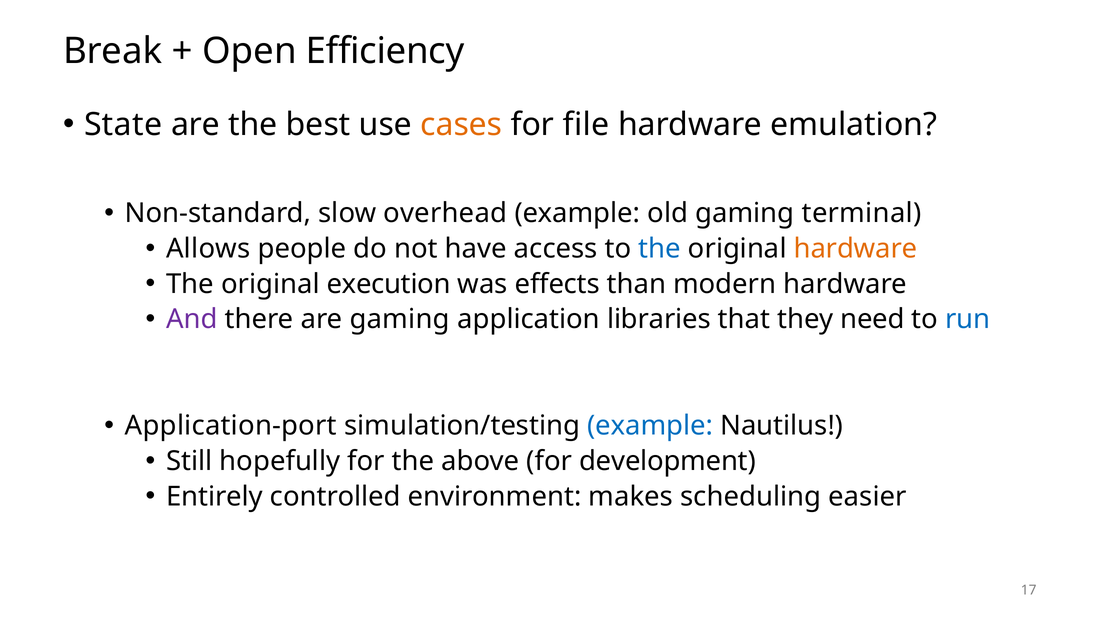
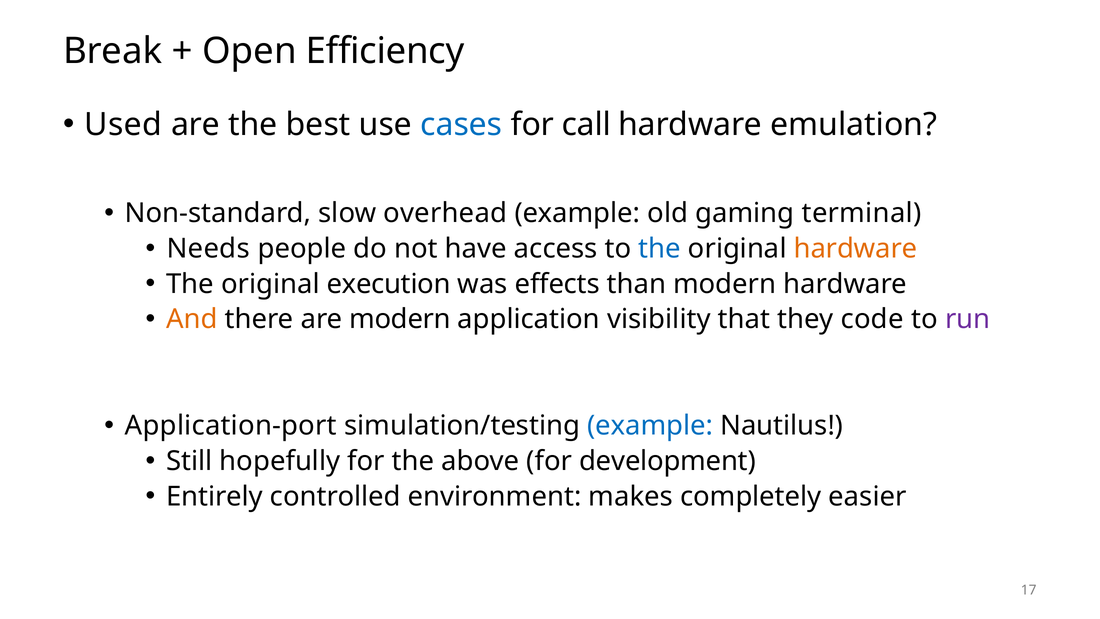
State: State -> Used
cases colour: orange -> blue
file: file -> call
Allows: Allows -> Needs
And colour: purple -> orange
are gaming: gaming -> modern
libraries: libraries -> visibility
need: need -> code
run colour: blue -> purple
scheduling: scheduling -> completely
